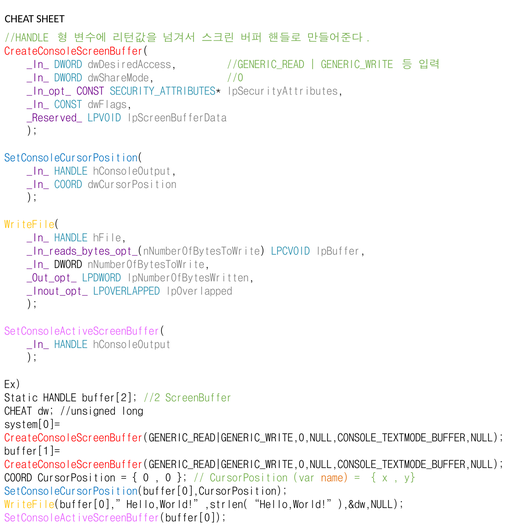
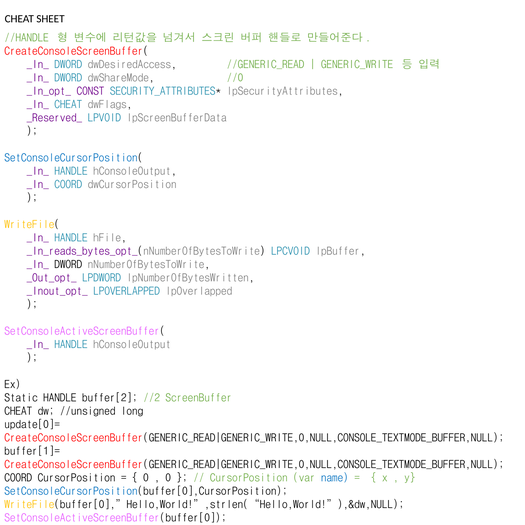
_In_ CONST: CONST -> CHEAT
system[0]=: system[0]= -> update[0]=
name colour: orange -> blue
